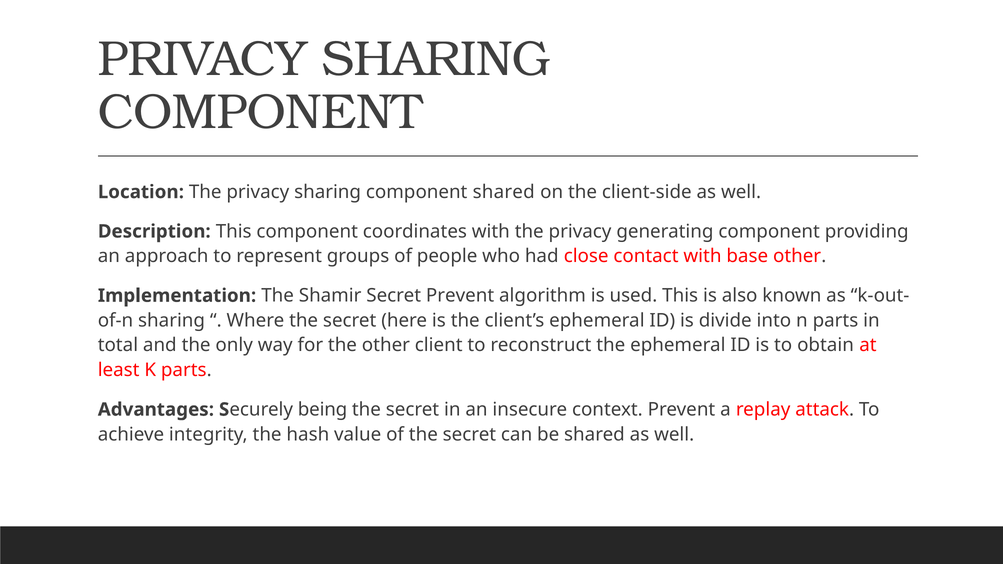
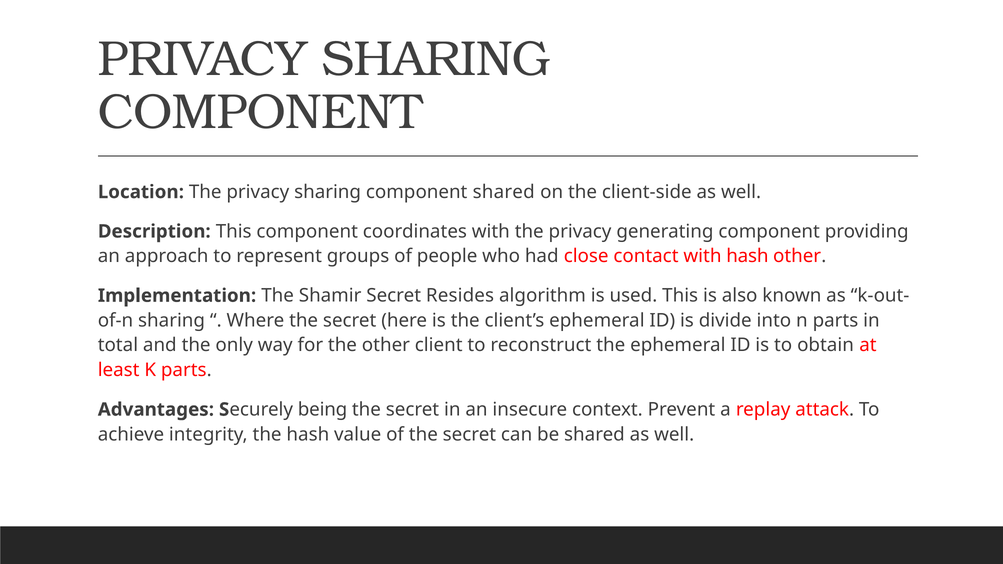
with base: base -> hash
Secret Prevent: Prevent -> Resides
